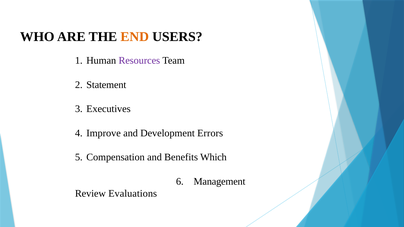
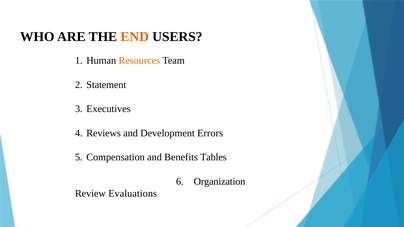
Resources colour: purple -> orange
Improve: Improve -> Reviews
Which: Which -> Tables
Management: Management -> Organization
